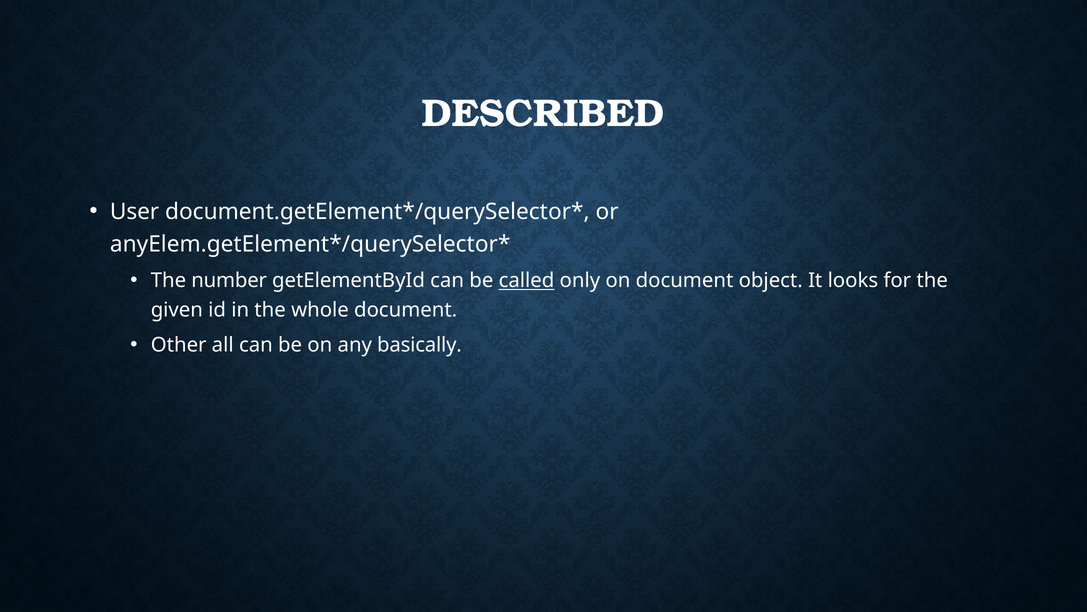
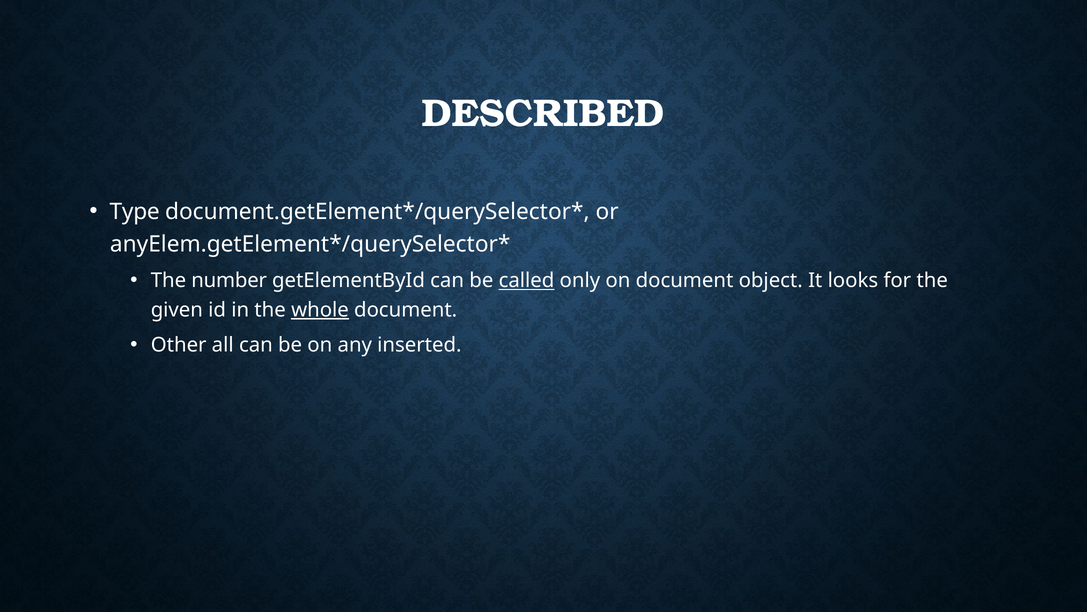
User: User -> Type
whole underline: none -> present
basically: basically -> inserted
